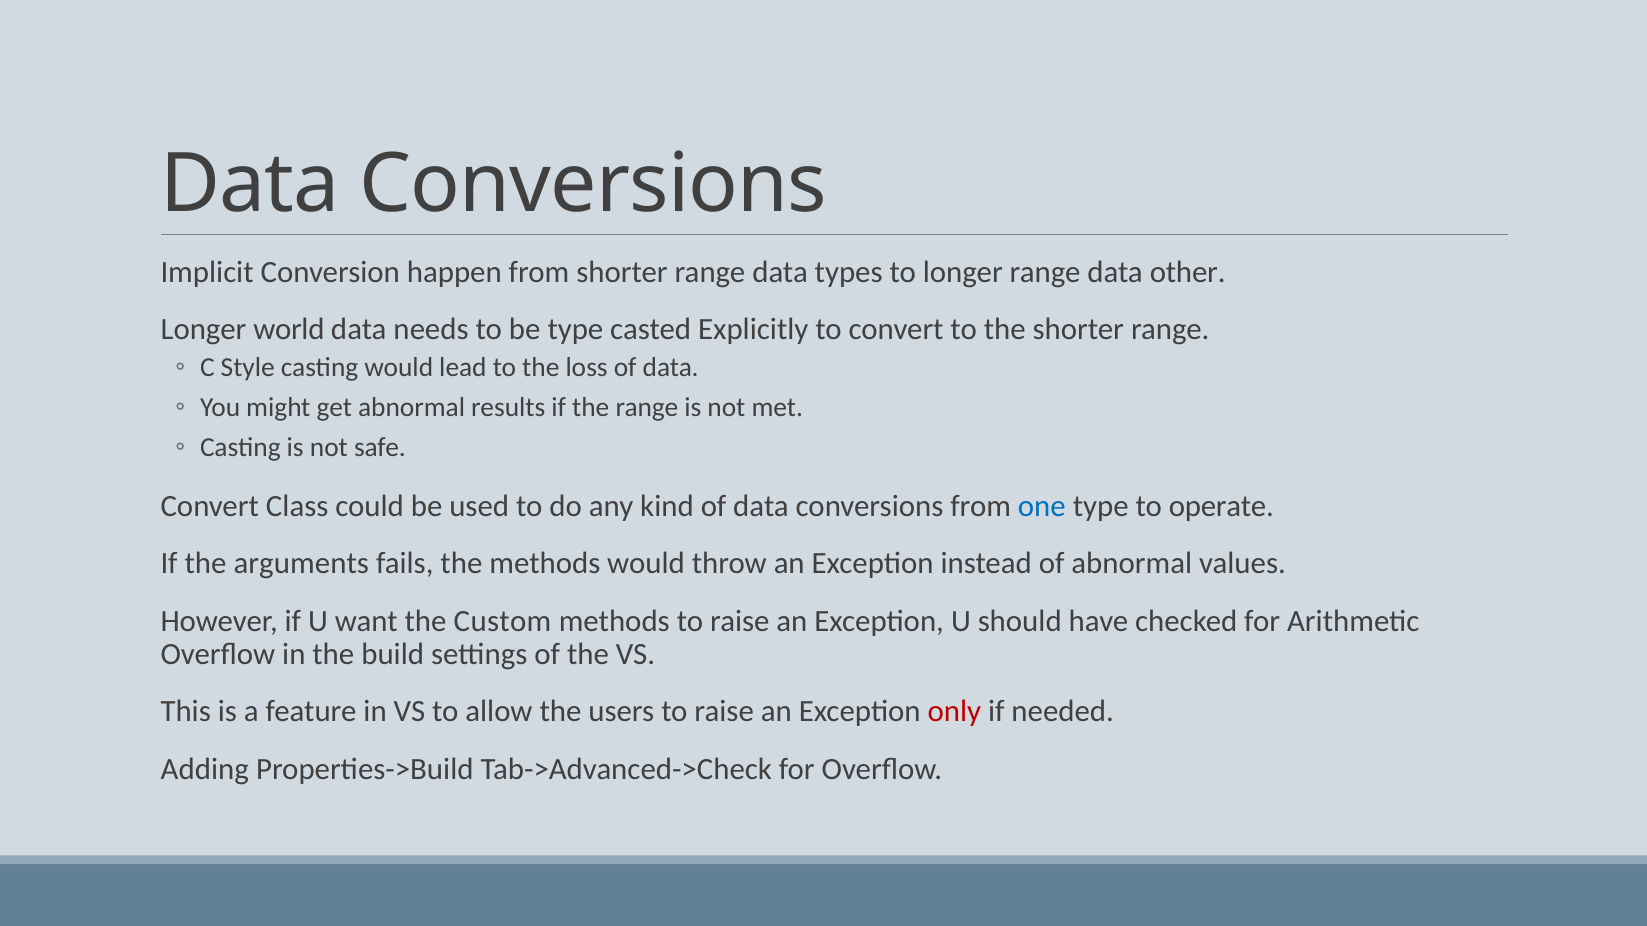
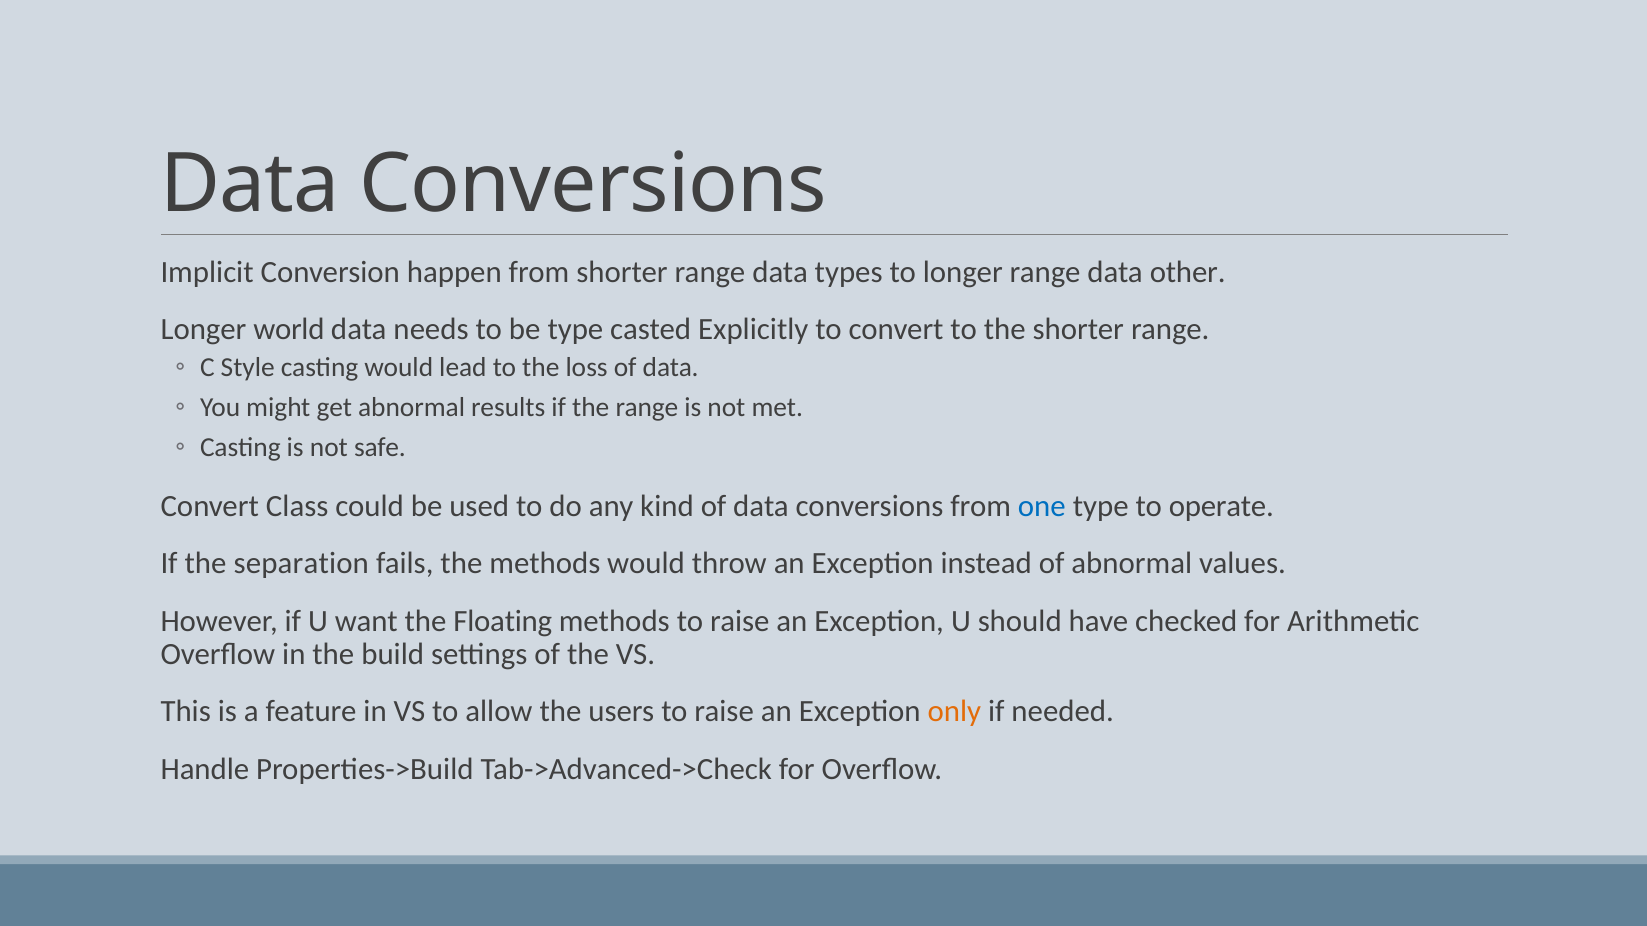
arguments: arguments -> separation
Custom: Custom -> Floating
only colour: red -> orange
Adding: Adding -> Handle
